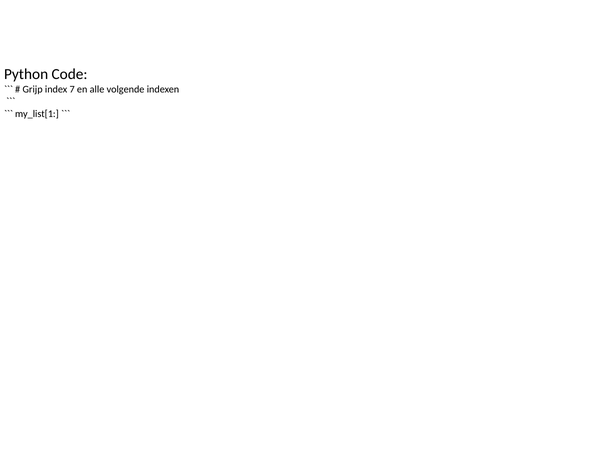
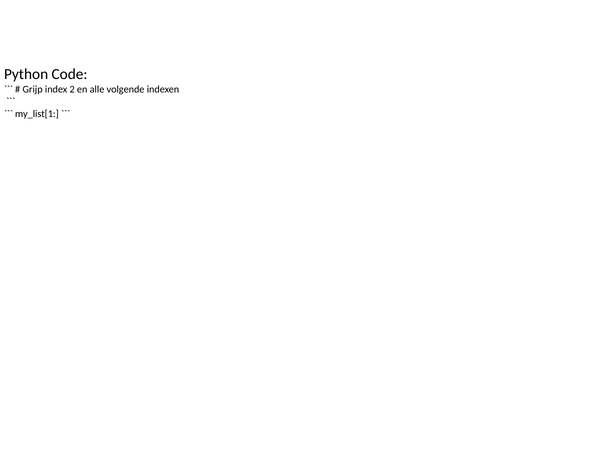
7: 7 -> 2
